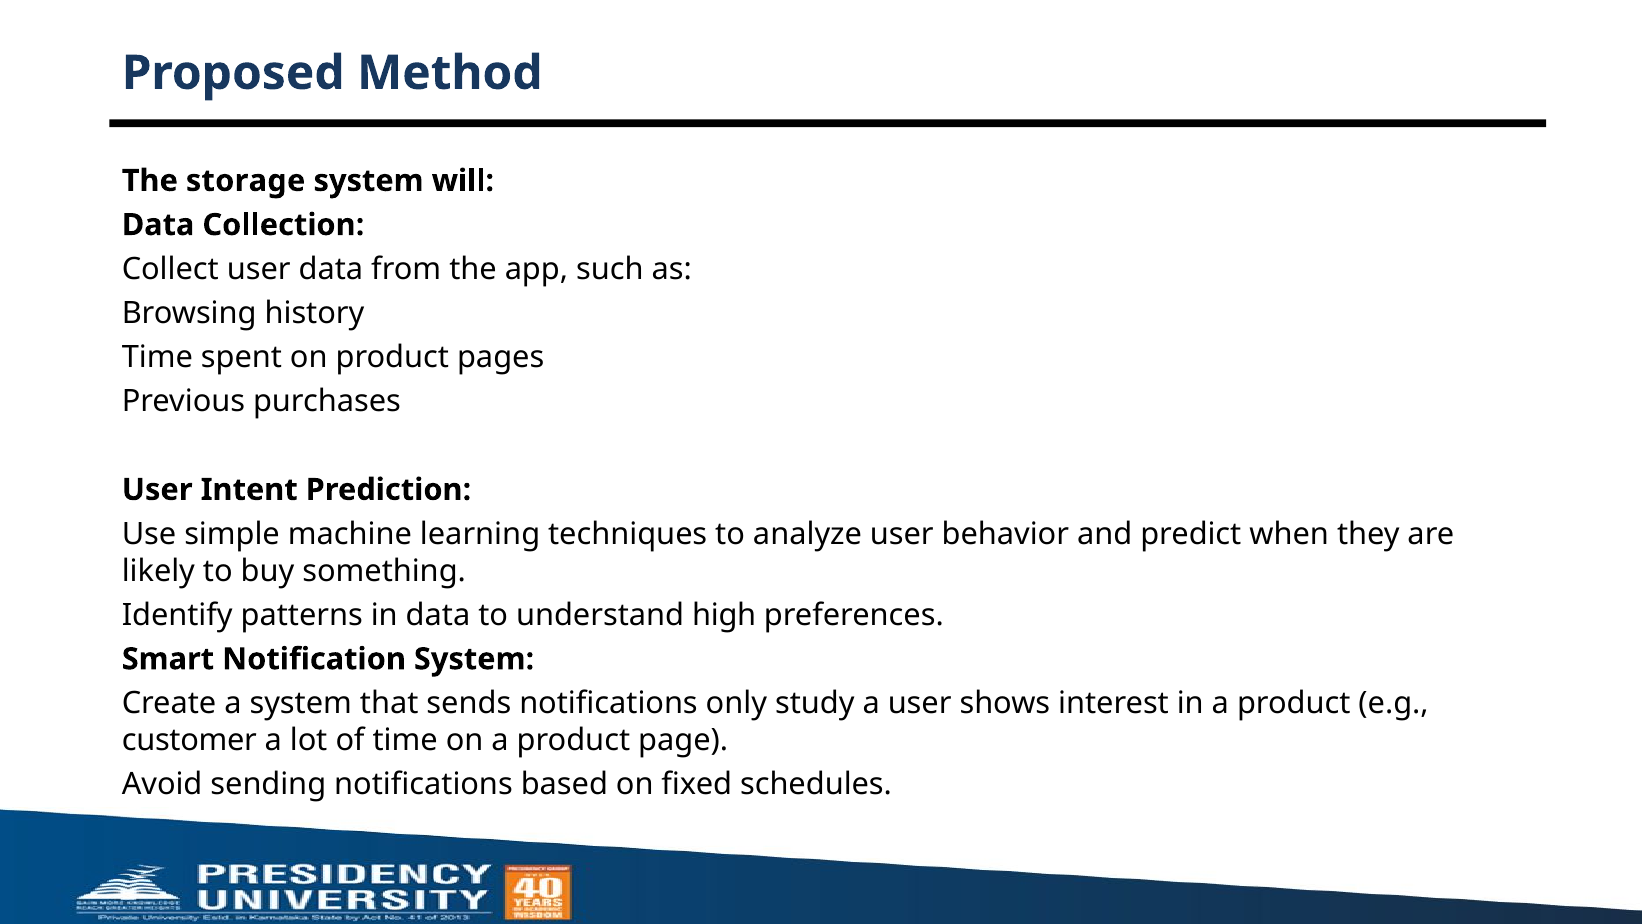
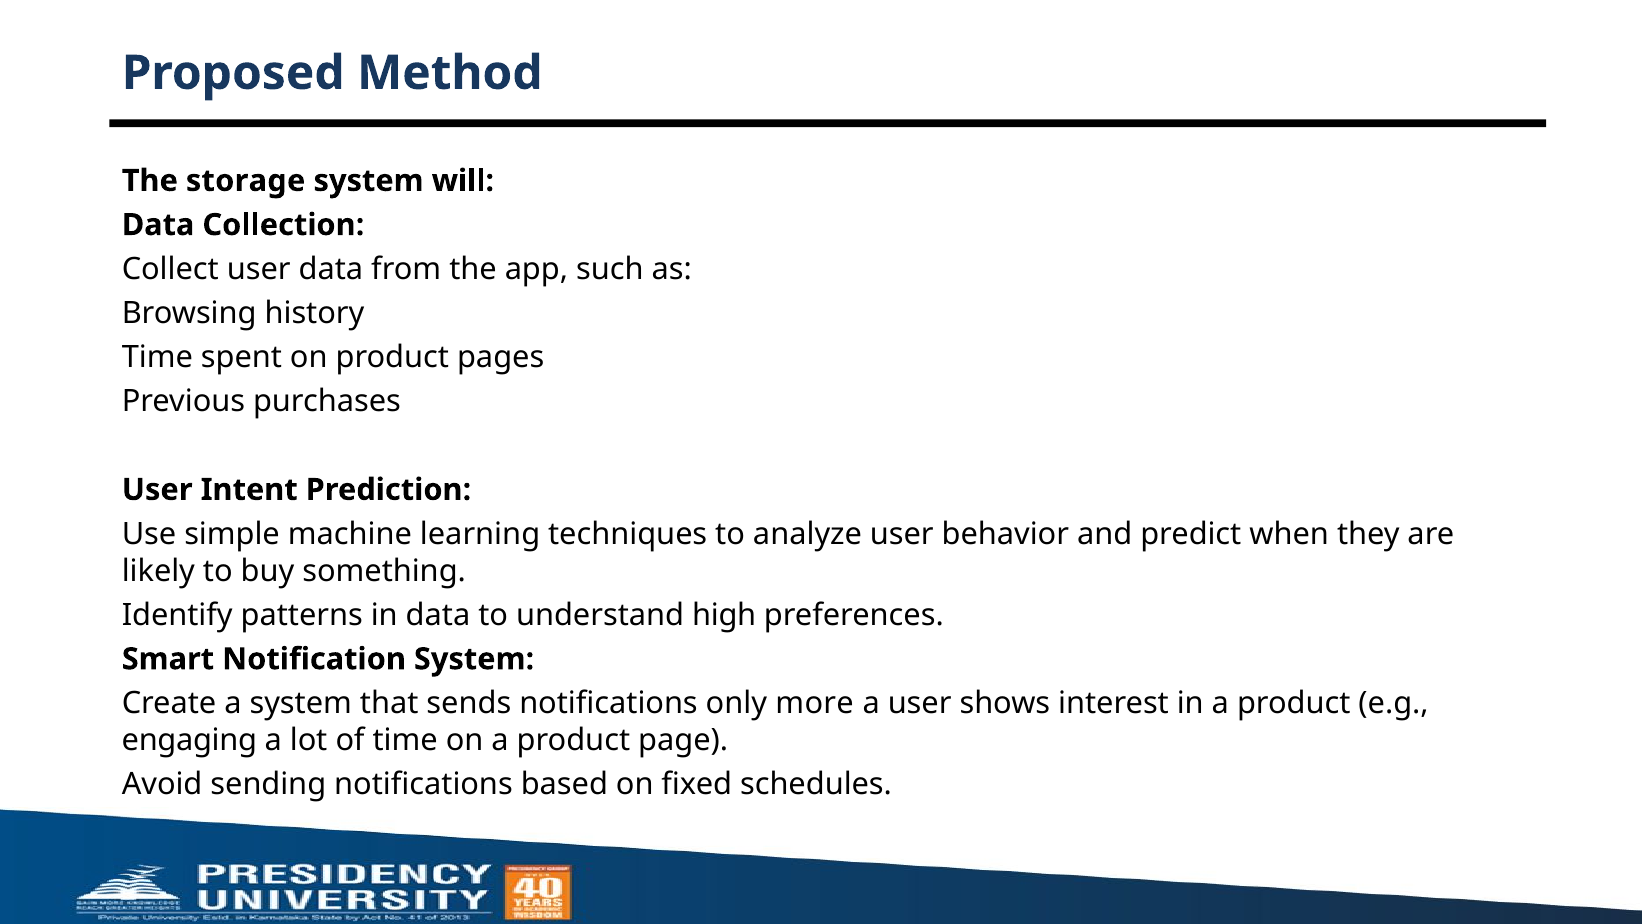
study: study -> more
customer: customer -> engaging
